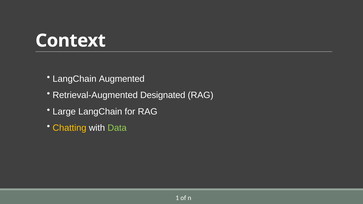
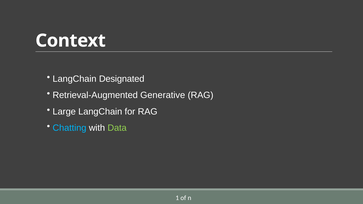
Augmented: Augmented -> Designated
Designated: Designated -> Generative
Chatting colour: yellow -> light blue
